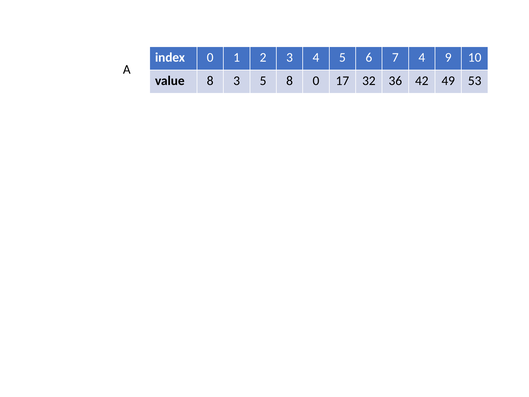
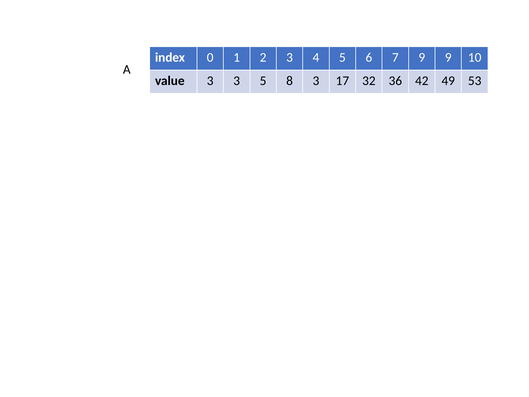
7 4: 4 -> 9
value 8: 8 -> 3
8 0: 0 -> 3
